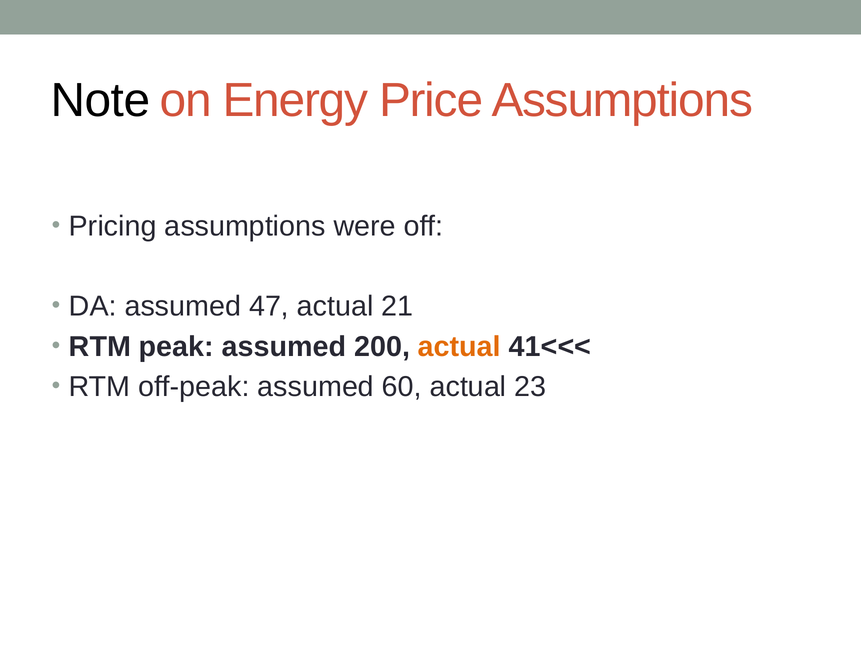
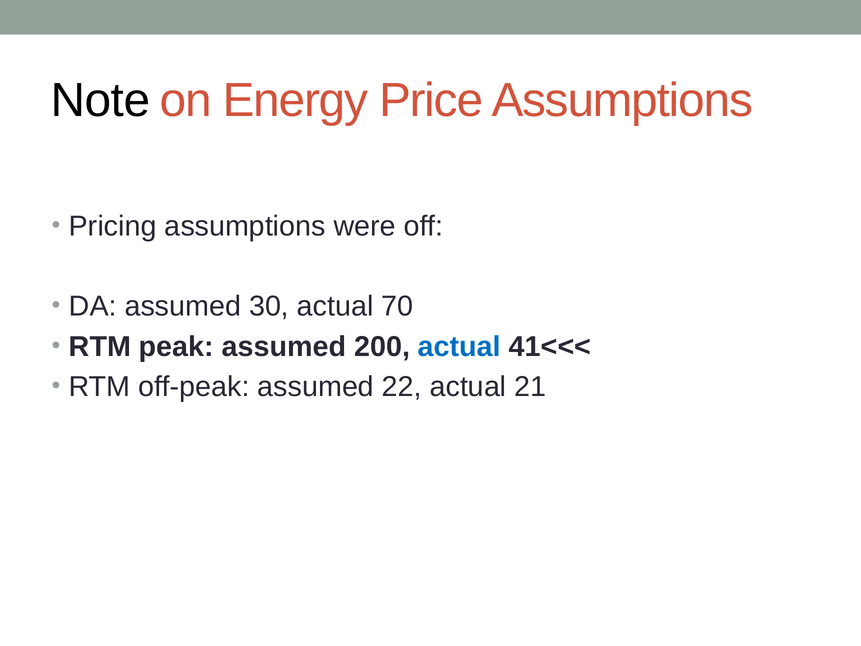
47: 47 -> 30
21: 21 -> 70
actual at (459, 347) colour: orange -> blue
60: 60 -> 22
23: 23 -> 21
